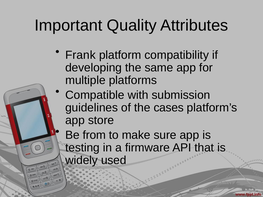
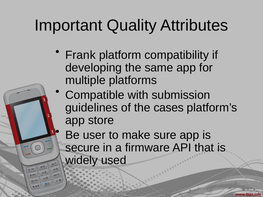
from: from -> user
testing: testing -> secure
